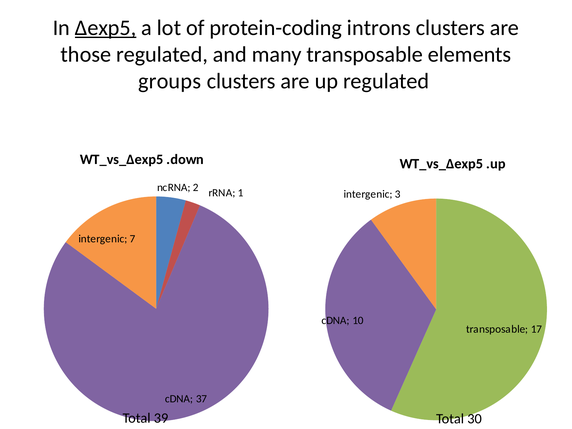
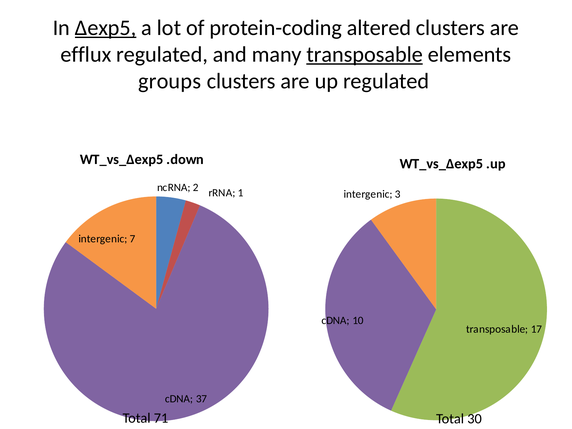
introns: introns -> altered
those: those -> efflux
transposable at (365, 54) underline: none -> present
39: 39 -> 71
